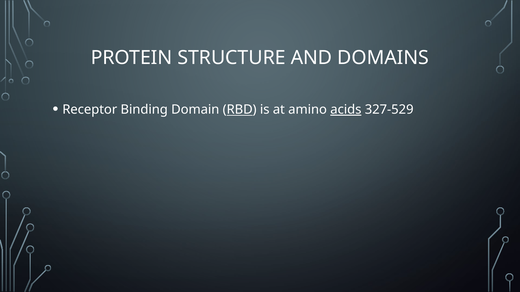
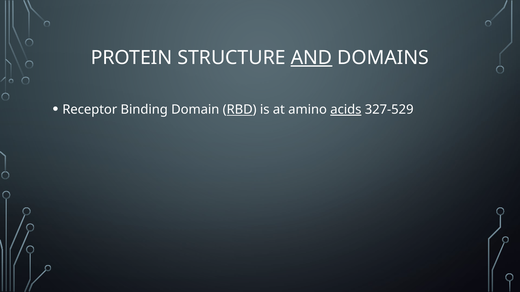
AND underline: none -> present
